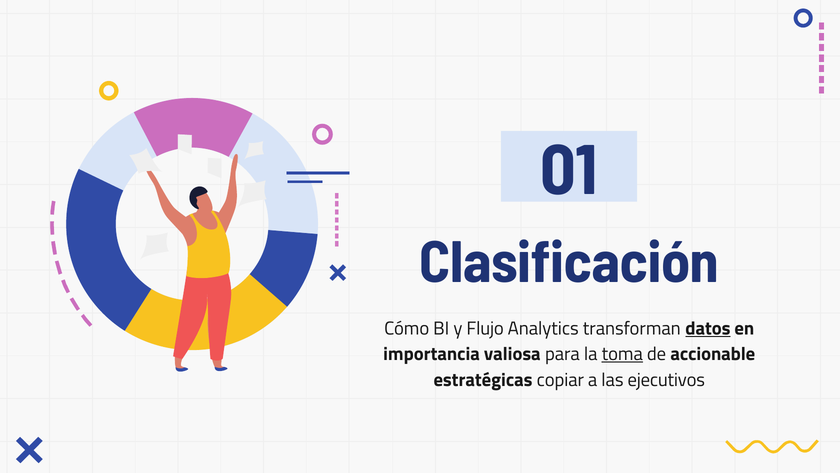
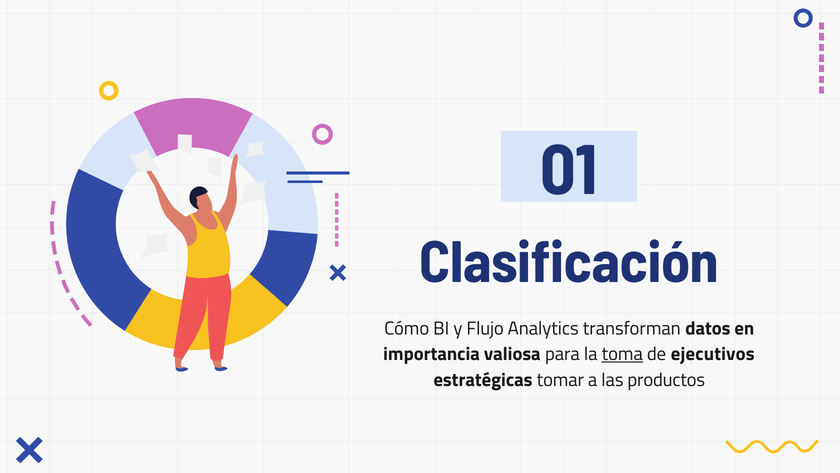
datos underline: present -> none
accionable: accionable -> ejecutivos
copiar: copiar -> tomar
ejecutivos: ejecutivos -> productos
